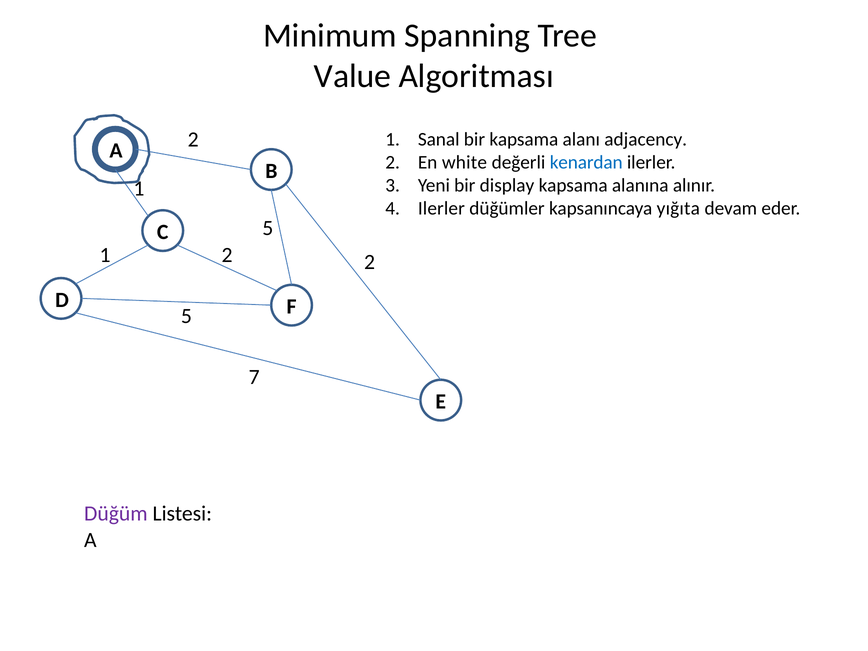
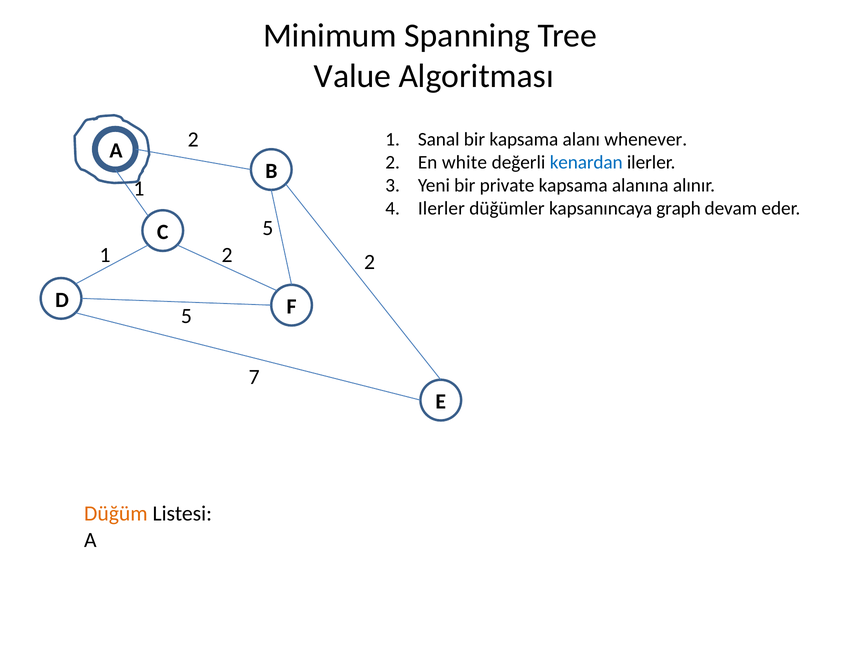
adjacency: adjacency -> whenever
display: display -> private
yığıta: yığıta -> graph
Düğüm colour: purple -> orange
